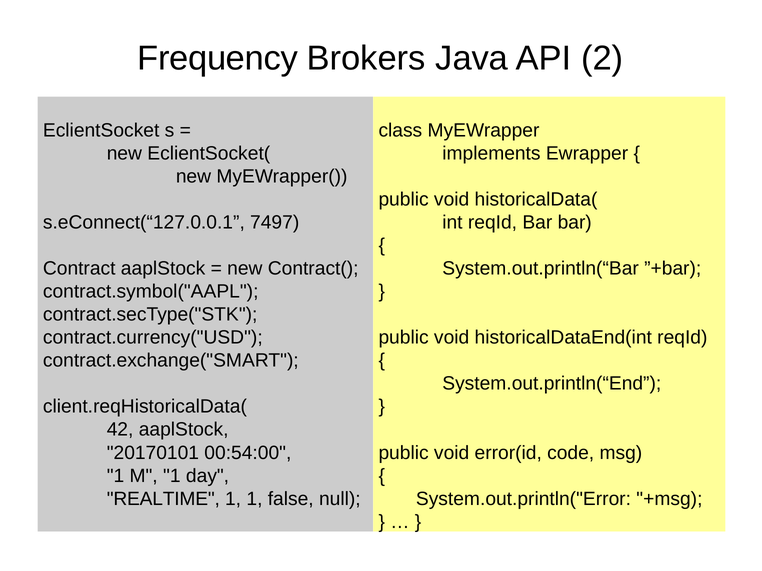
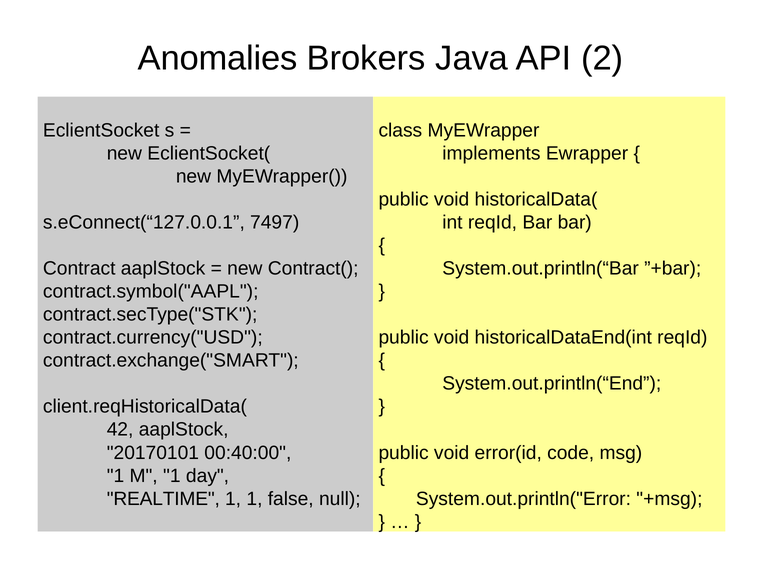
Frequency: Frequency -> Anomalies
00:54:00: 00:54:00 -> 00:40:00
